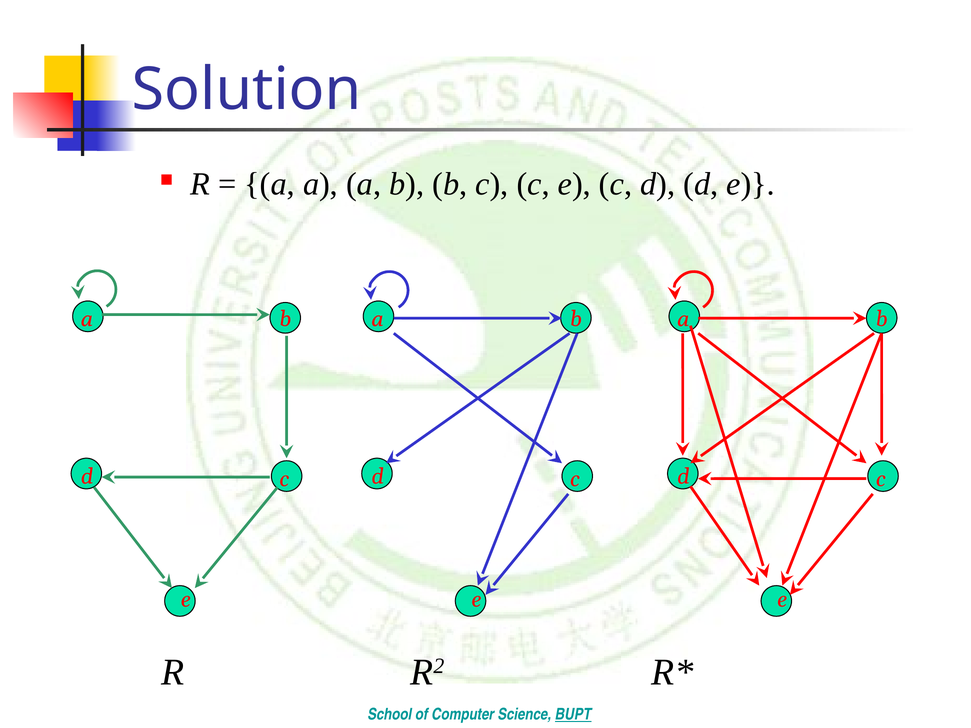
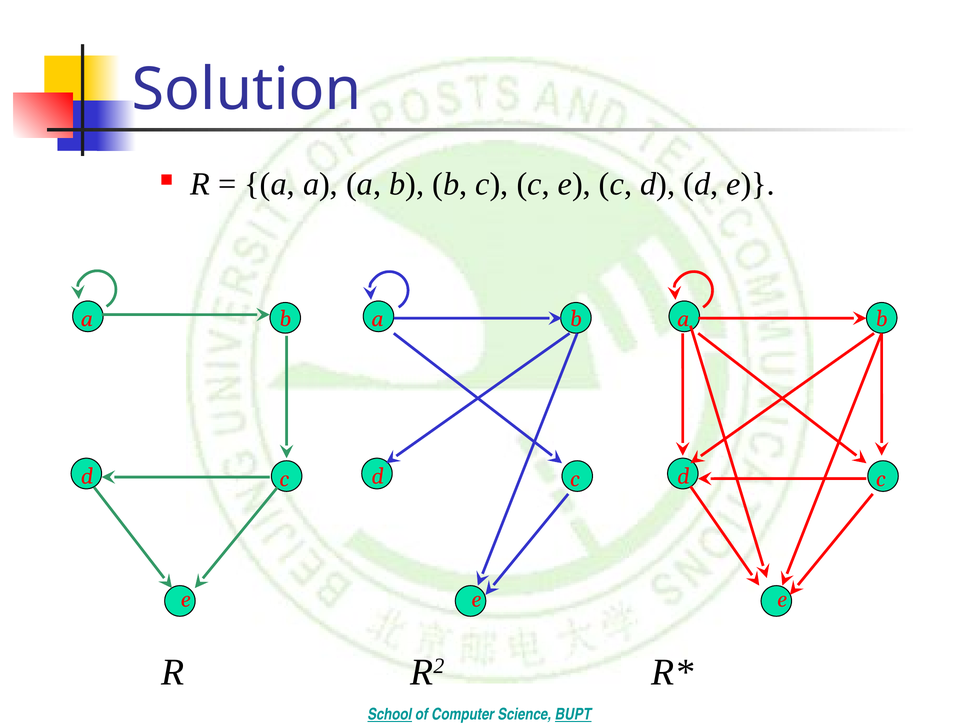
School underline: none -> present
